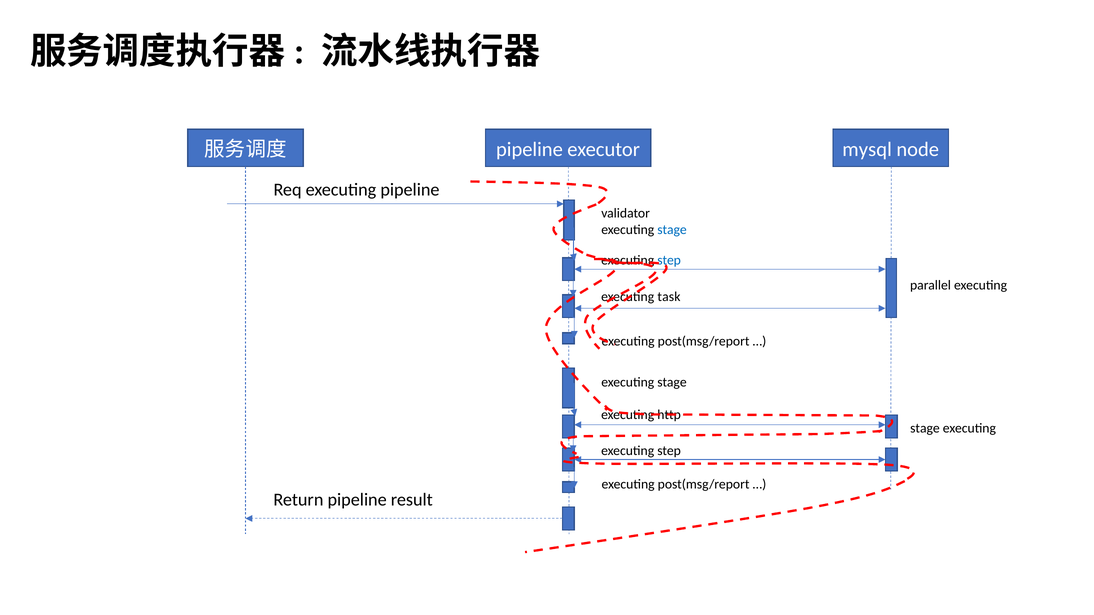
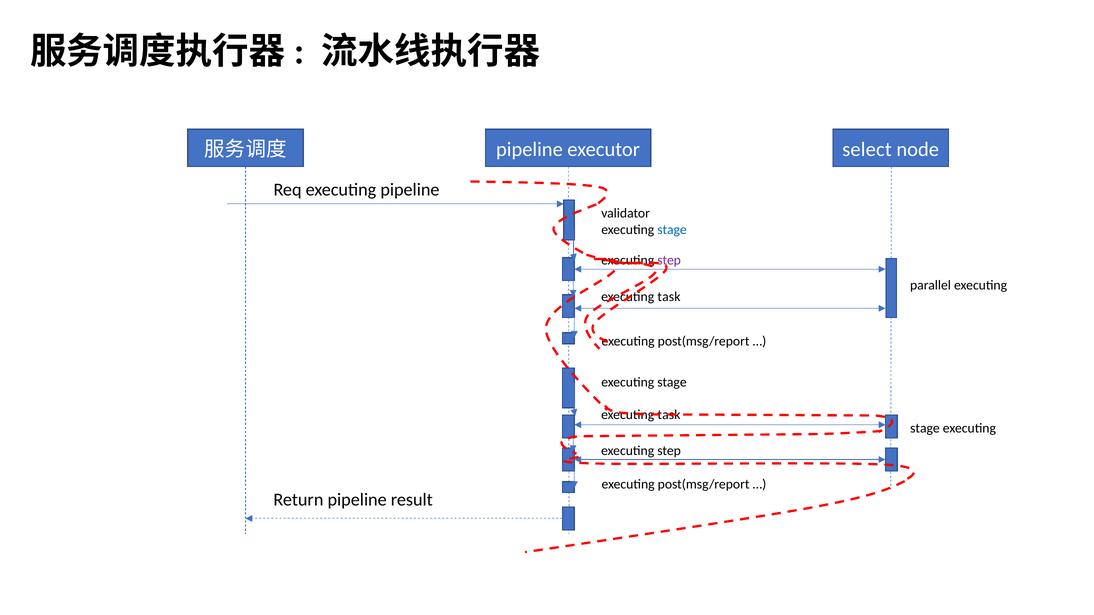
mysql: mysql -> select
step at (669, 261) colour: blue -> purple
http at (669, 415): http -> task
